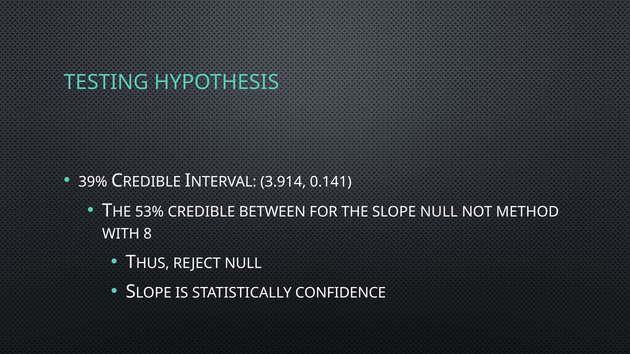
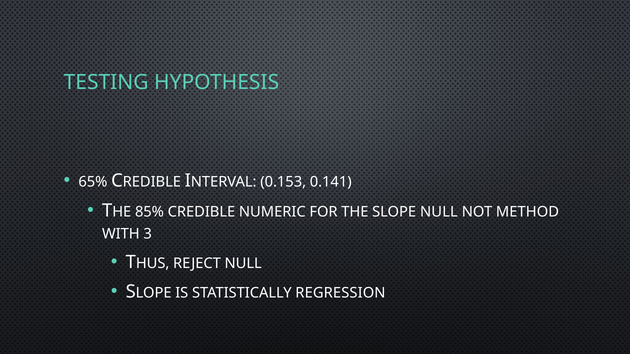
39%: 39% -> 65%
3.914: 3.914 -> 0.153
53%: 53% -> 85%
BETWEEN: BETWEEN -> NUMERIC
8: 8 -> 3
CONFIDENCE: CONFIDENCE -> REGRESSION
